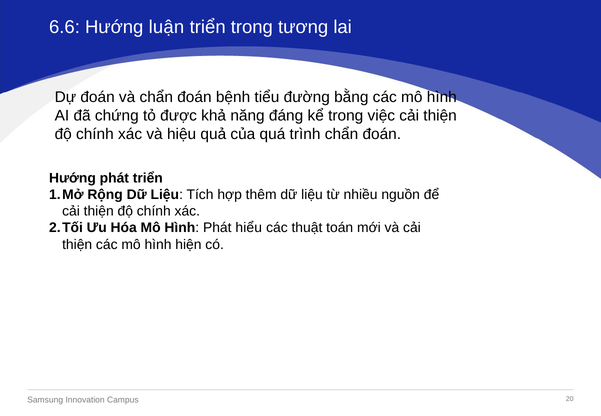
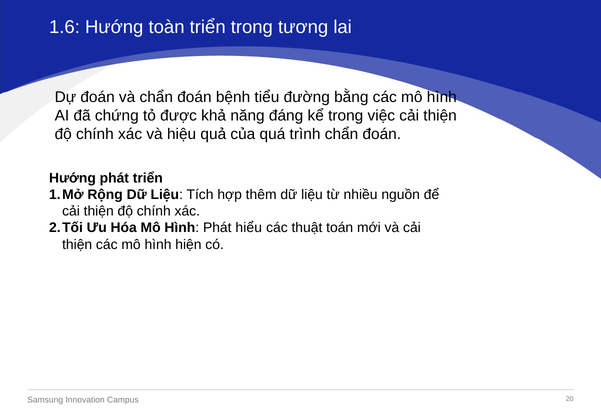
6.6: 6.6 -> 1.6
luận: luận -> toàn
